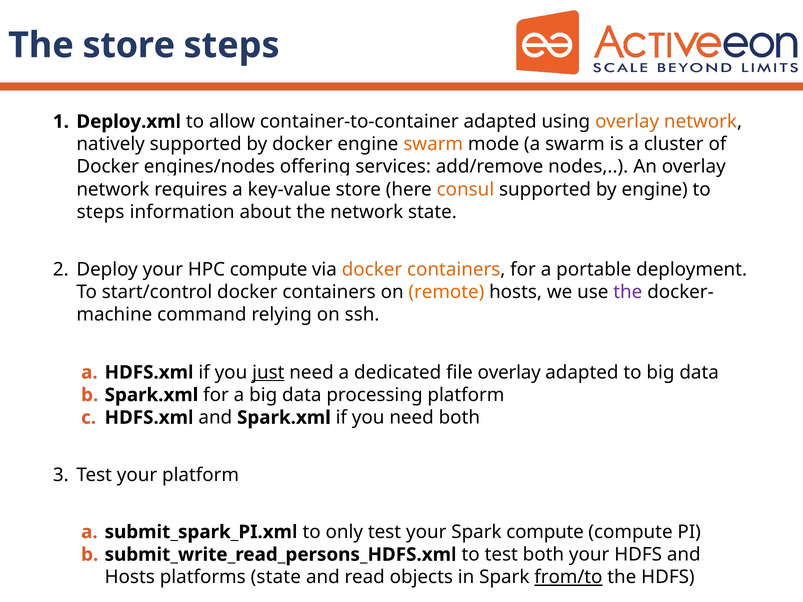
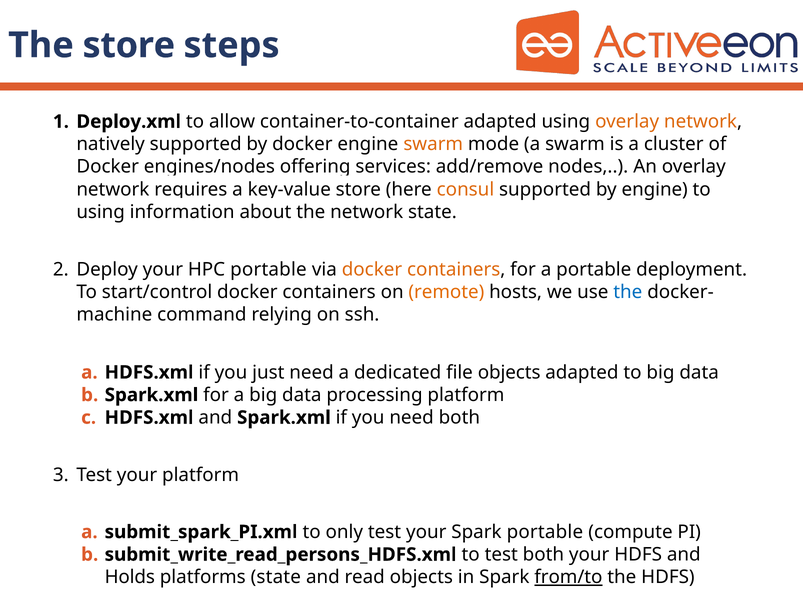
steps at (101, 212): steps -> using
HPC compute: compute -> portable
the at (628, 292) colour: purple -> blue
just underline: present -> none
file overlay: overlay -> objects
Spark compute: compute -> portable
Hosts at (130, 577): Hosts -> Holds
